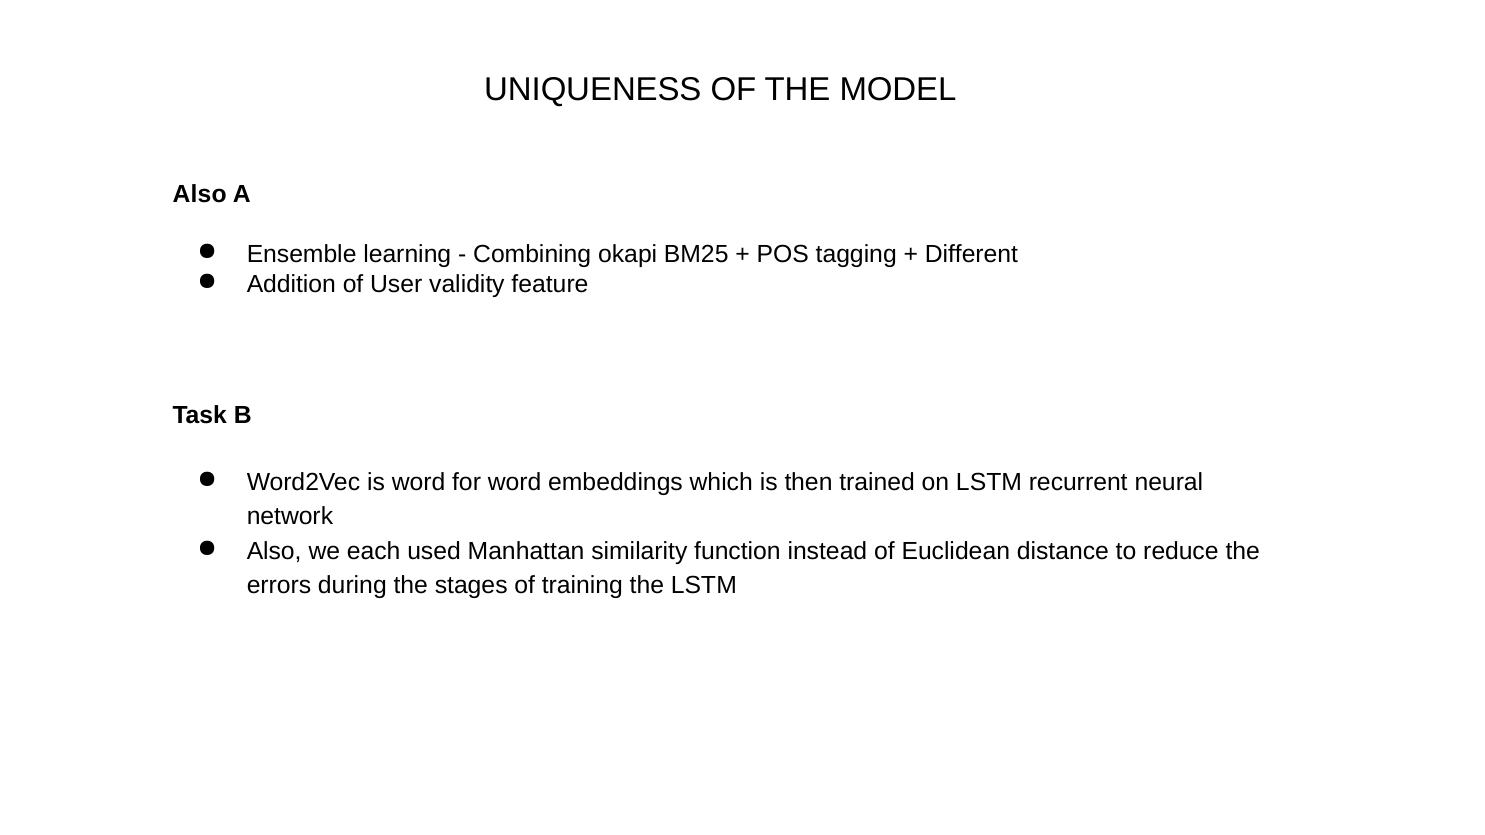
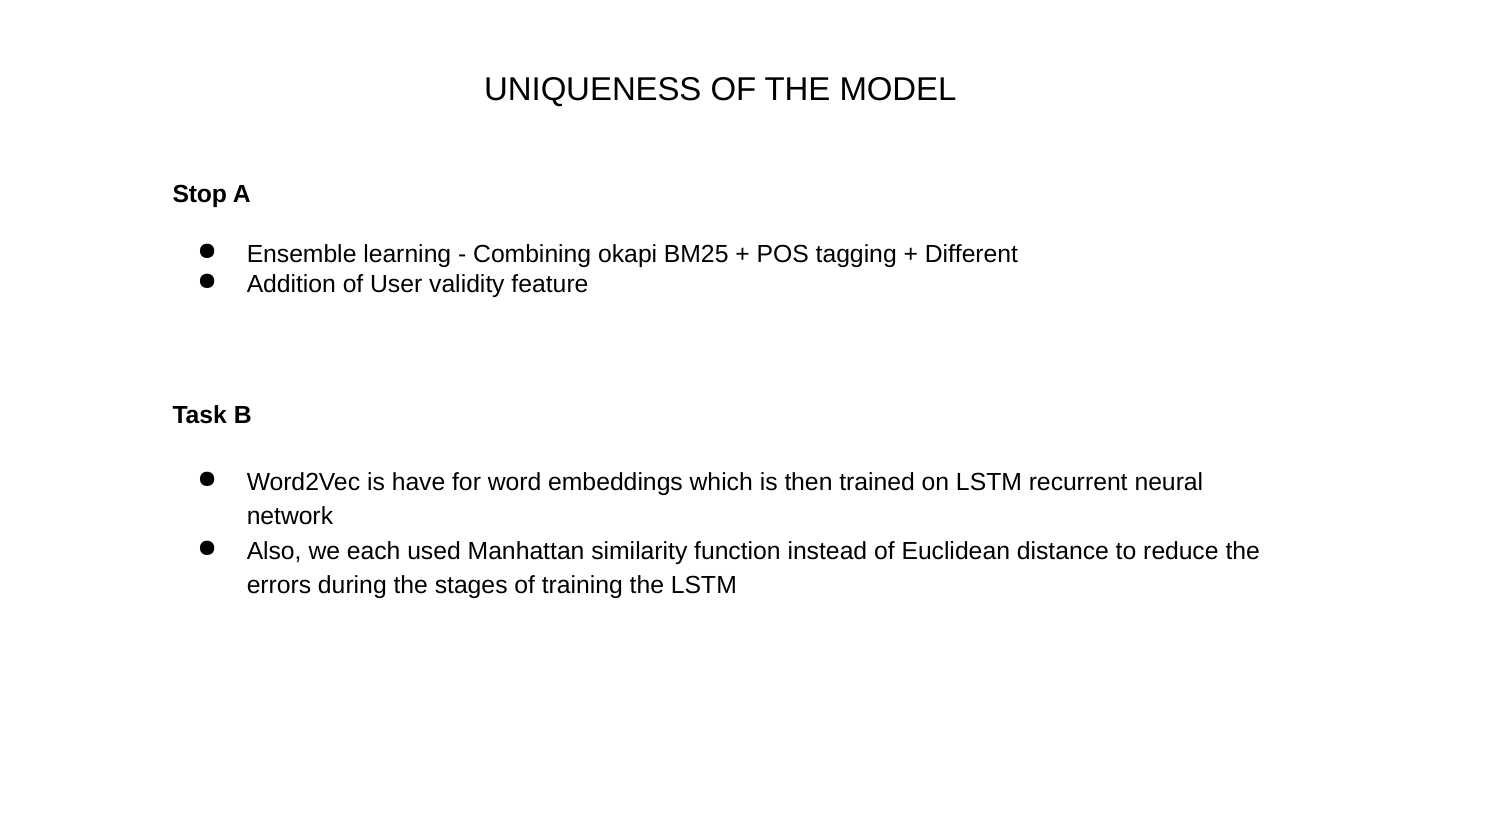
Also at (200, 195): Also -> Stop
is word: word -> have
